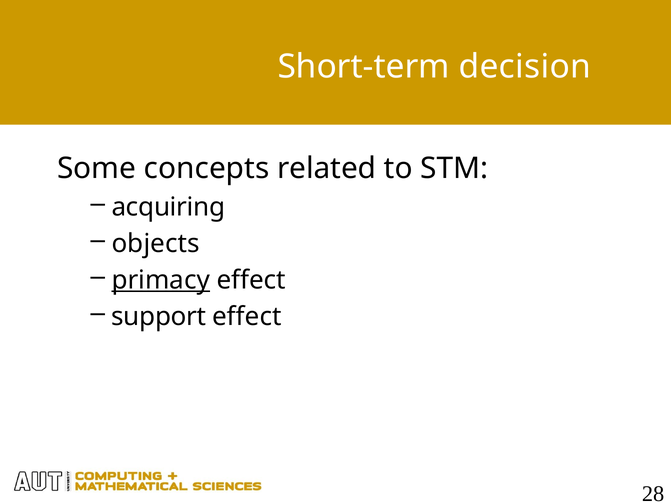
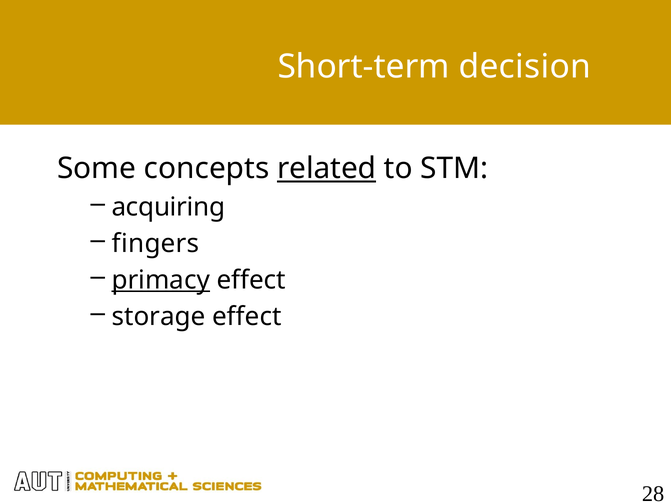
related underline: none -> present
objects: objects -> fingers
support: support -> storage
